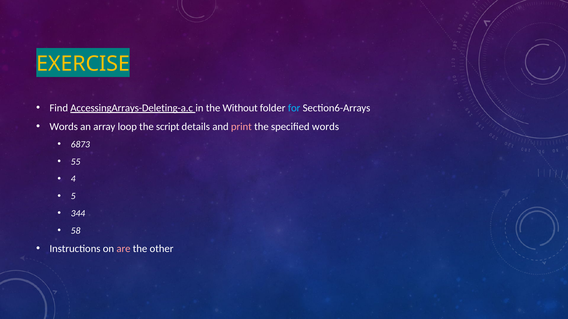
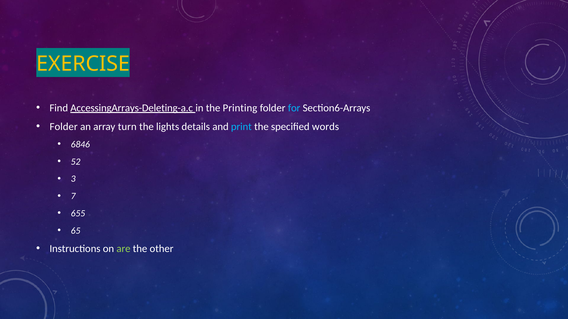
Without: Without -> Printing
Words at (64, 127): Words -> Folder
loop: loop -> turn
script: script -> lights
print colour: pink -> light blue
6873: 6873 -> 6846
55: 55 -> 52
4: 4 -> 3
5: 5 -> 7
344: 344 -> 655
58: 58 -> 65
are colour: pink -> light green
